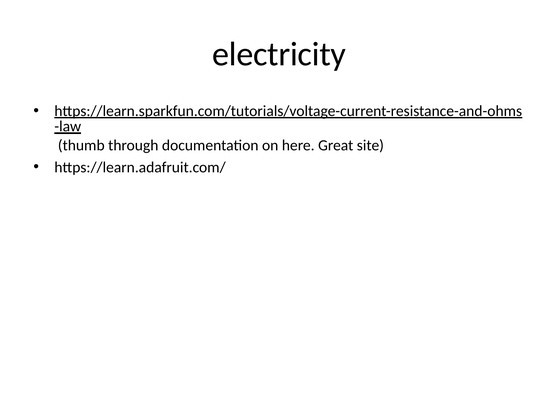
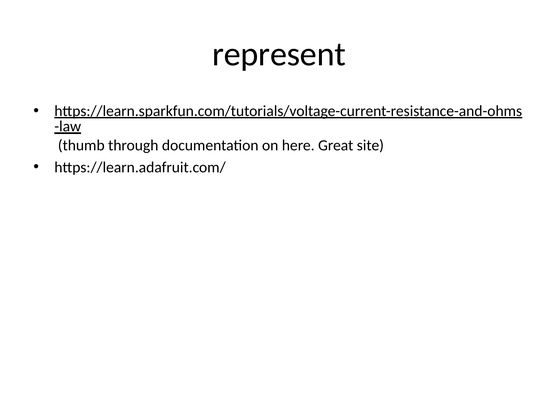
electricity: electricity -> represent
